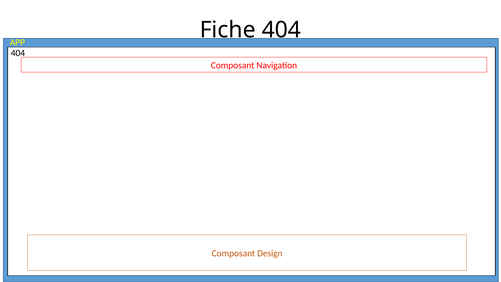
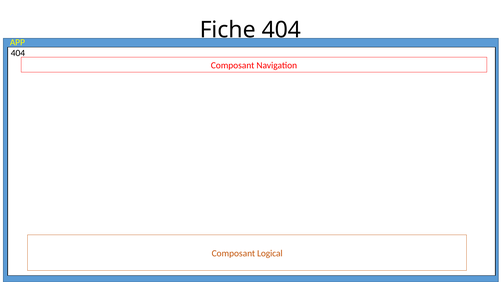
Design: Design -> Logical
